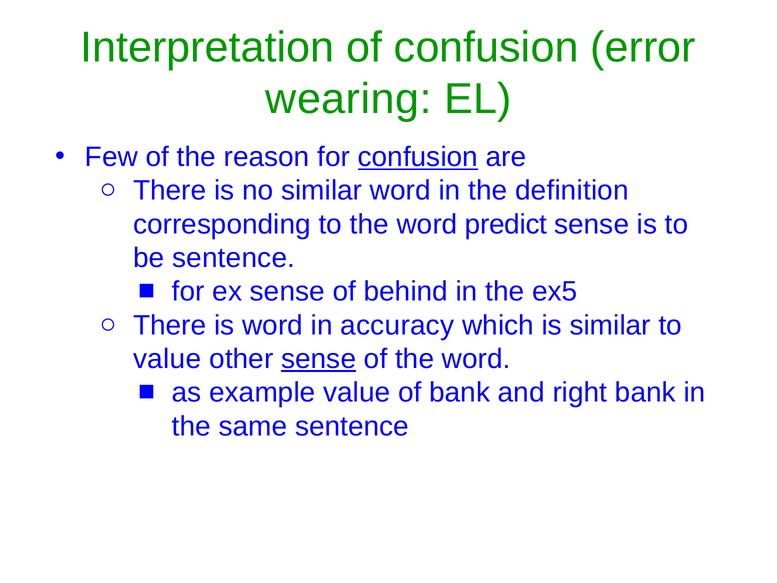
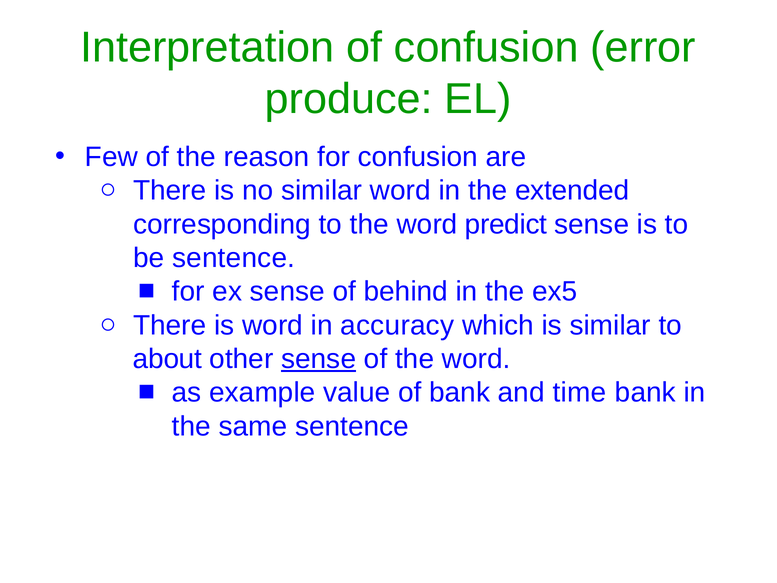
wearing: wearing -> produce
confusion at (418, 157) underline: present -> none
definition: definition -> extended
value at (167, 359): value -> about
right: right -> time
